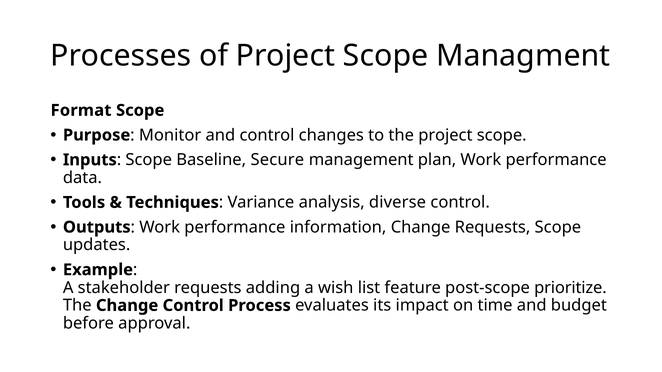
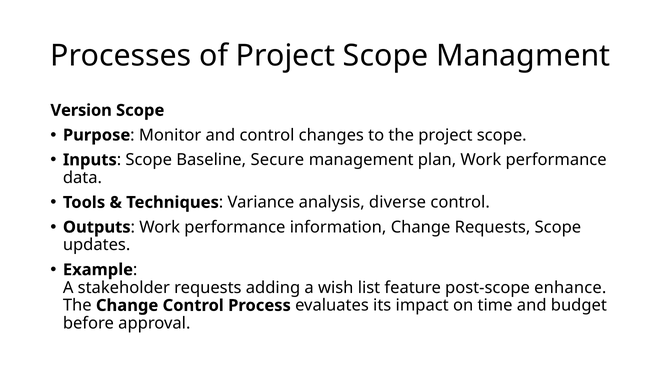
Format: Format -> Version
prioritize: prioritize -> enhance
